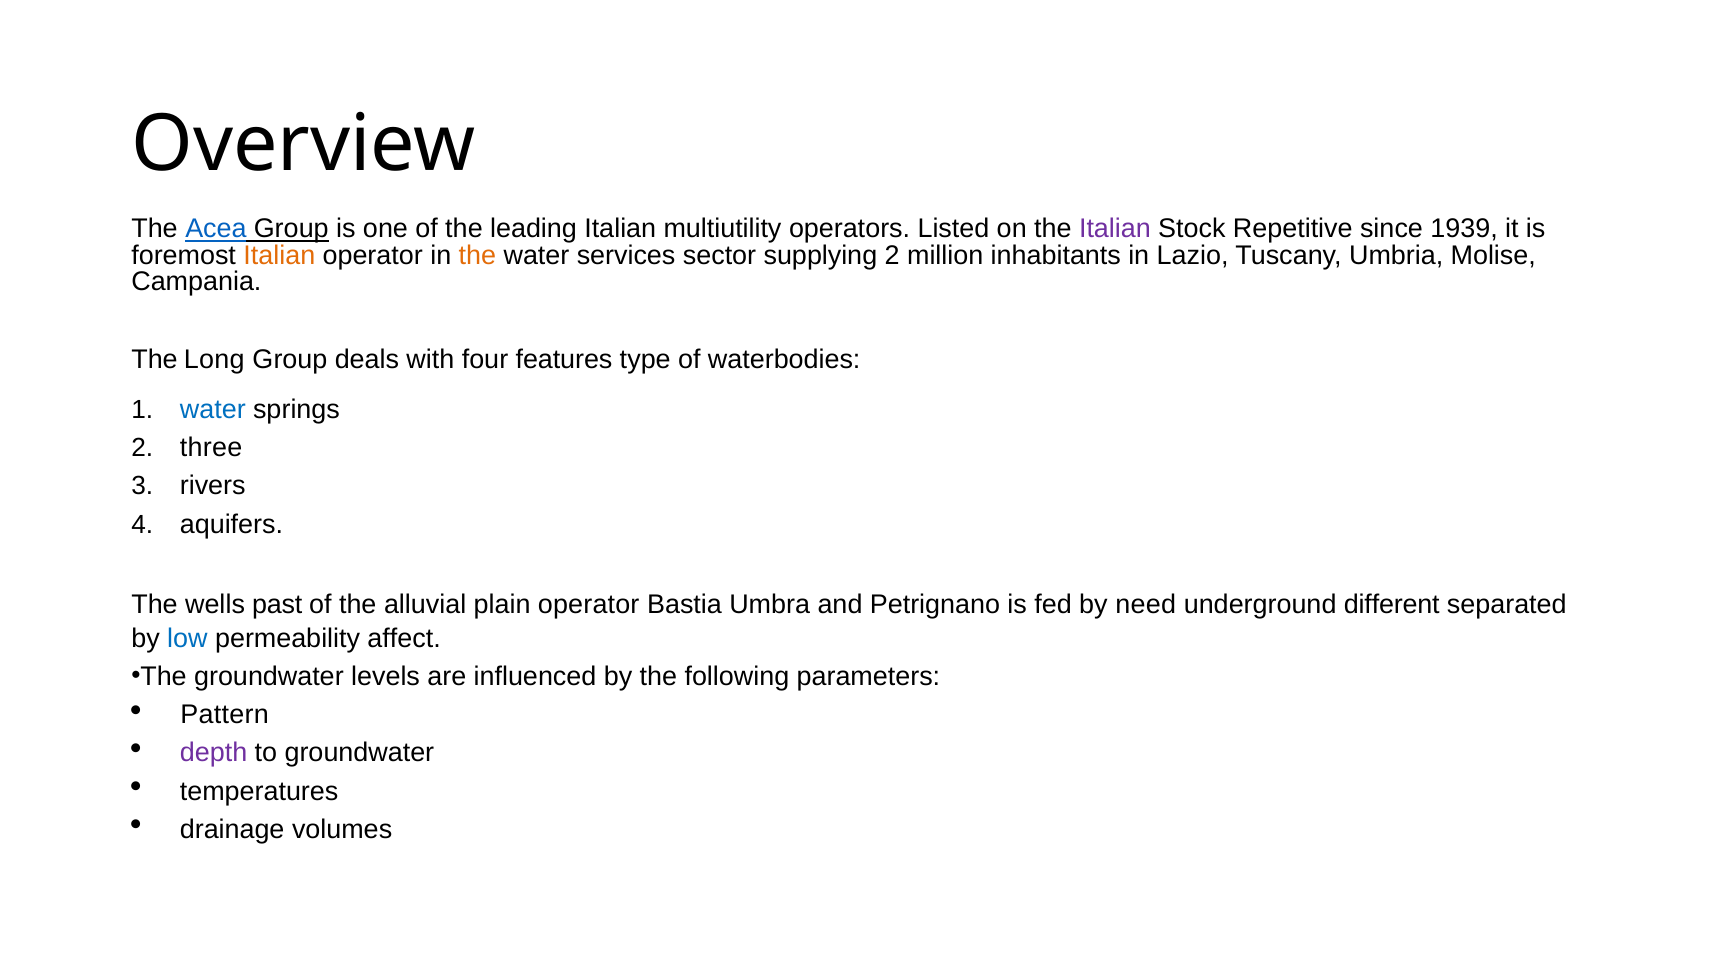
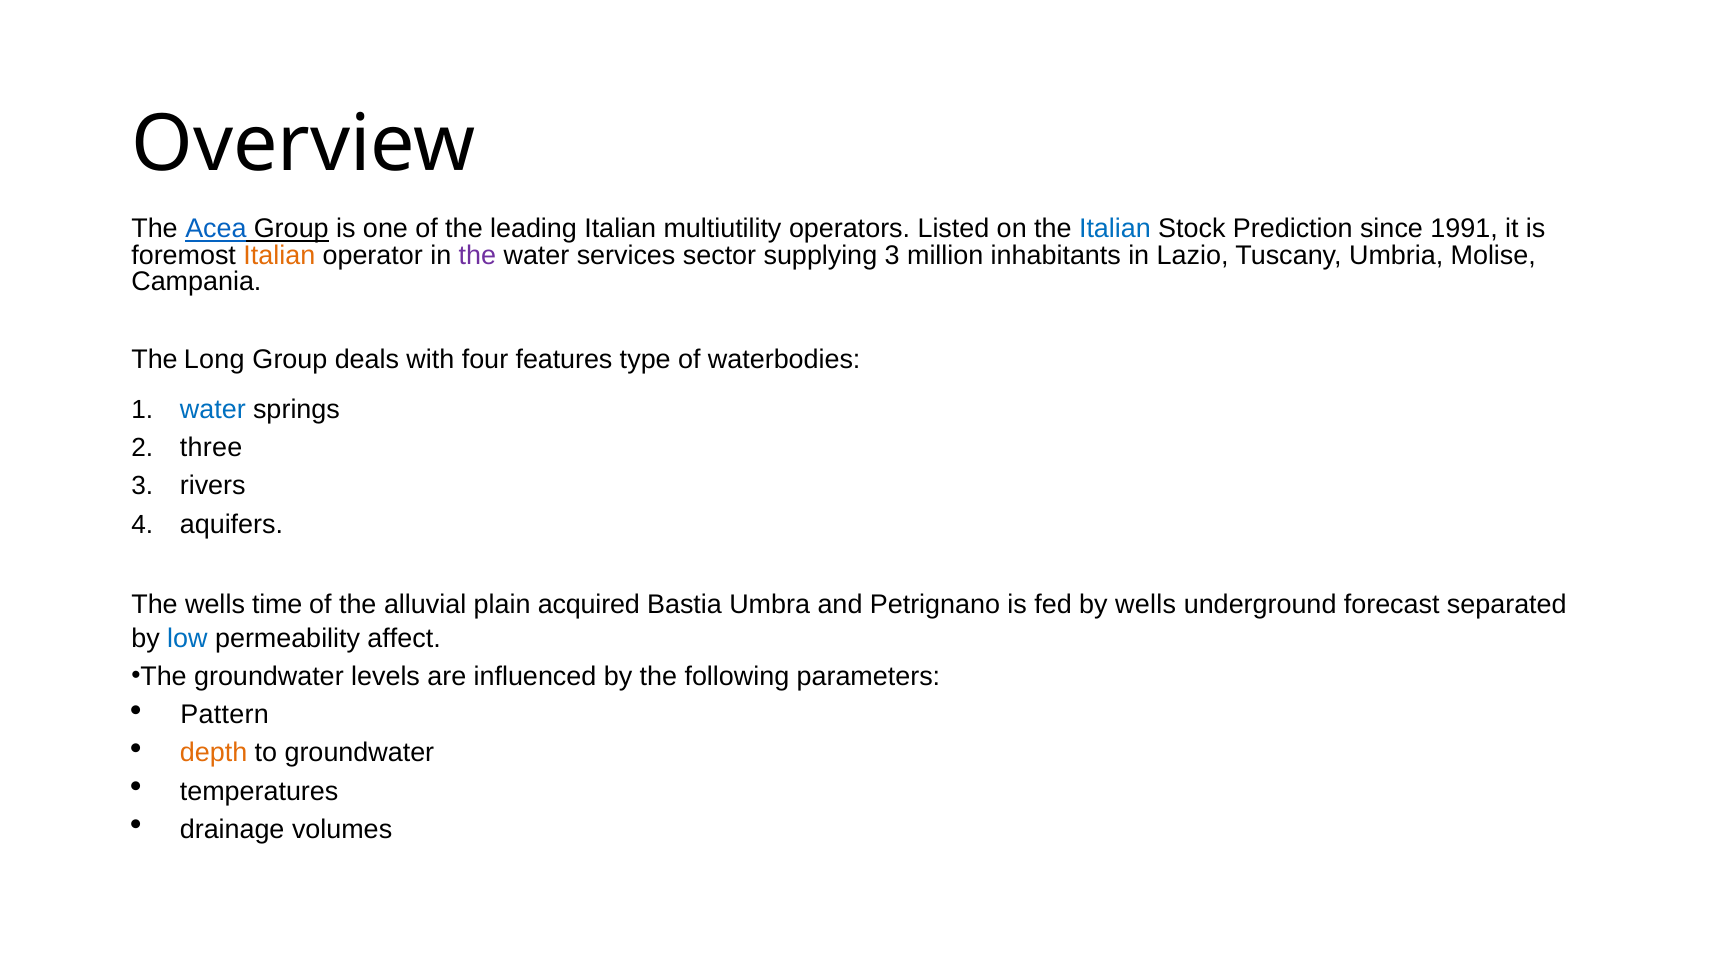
Italian at (1115, 229) colour: purple -> blue
Repetitive: Repetitive -> Prediction
1939: 1939 -> 1991
the at (477, 255) colour: orange -> purple
supplying 2: 2 -> 3
past: past -> time
plain operator: operator -> acquired
by need: need -> wells
different: different -> forecast
depth colour: purple -> orange
